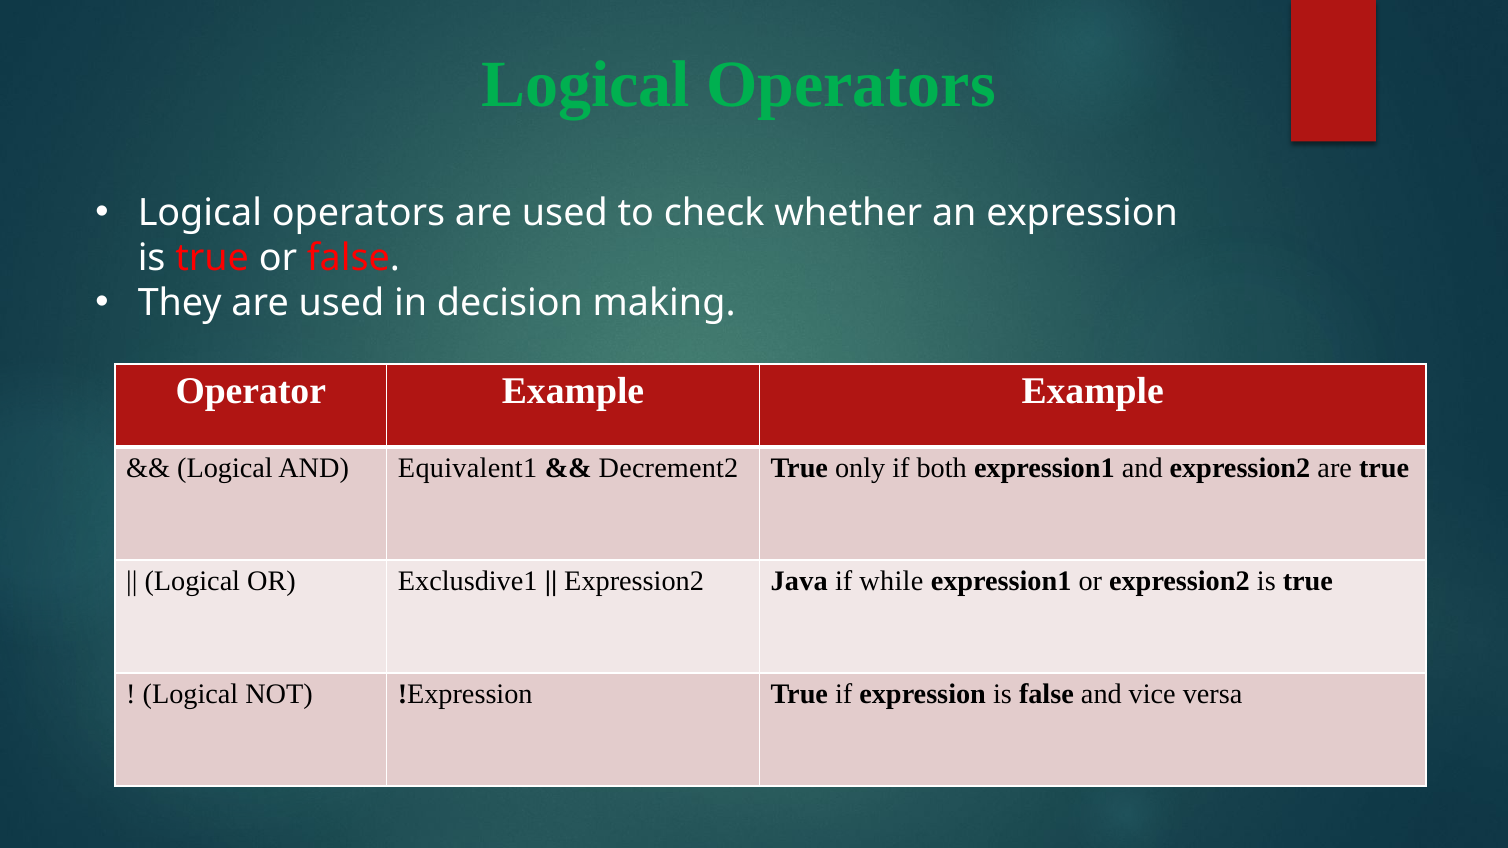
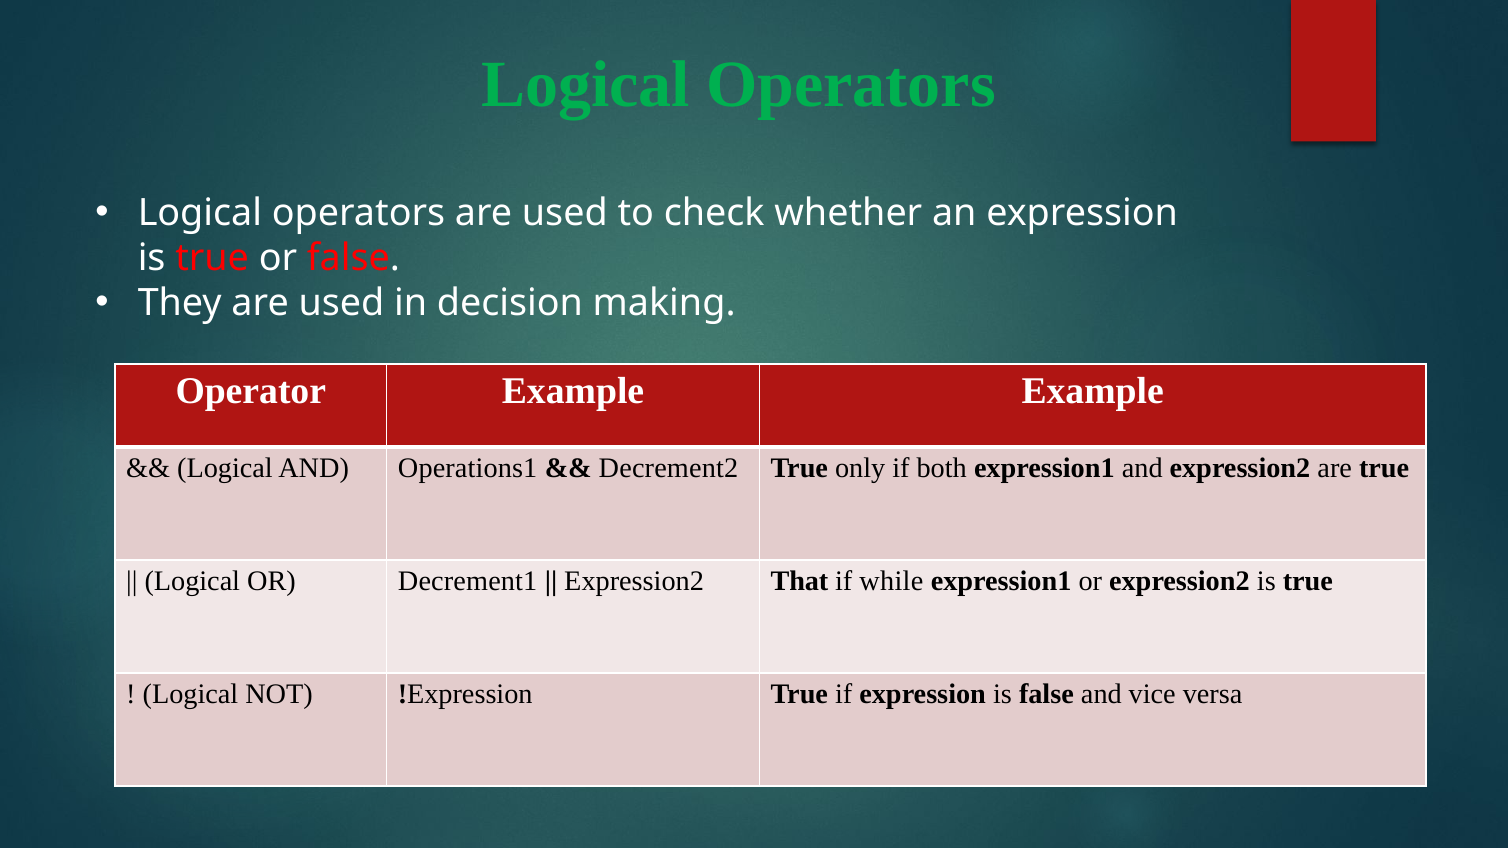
Equivalent1: Equivalent1 -> Operations1
Exclusdive1: Exclusdive1 -> Decrement1
Java: Java -> That
